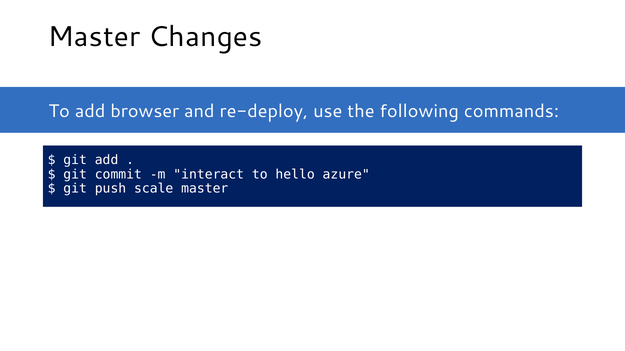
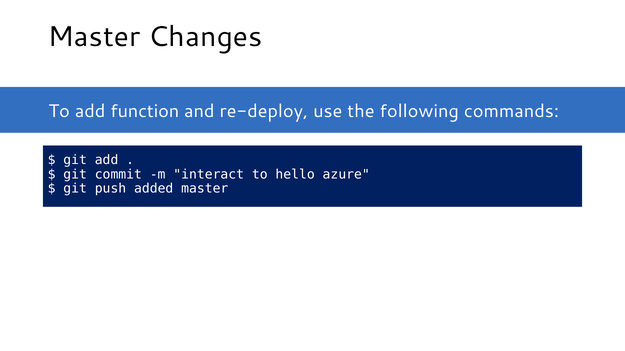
browser: browser -> function
scale: scale -> added
